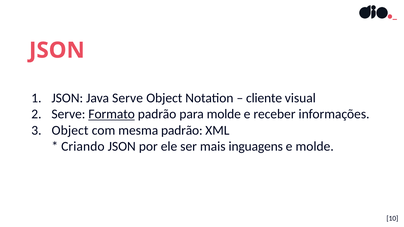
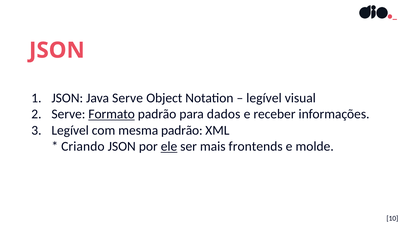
cliente at (264, 98): cliente -> legível
para molde: molde -> dados
Object at (70, 130): Object -> Legível
ele underline: none -> present
inguagens: inguagens -> frontends
